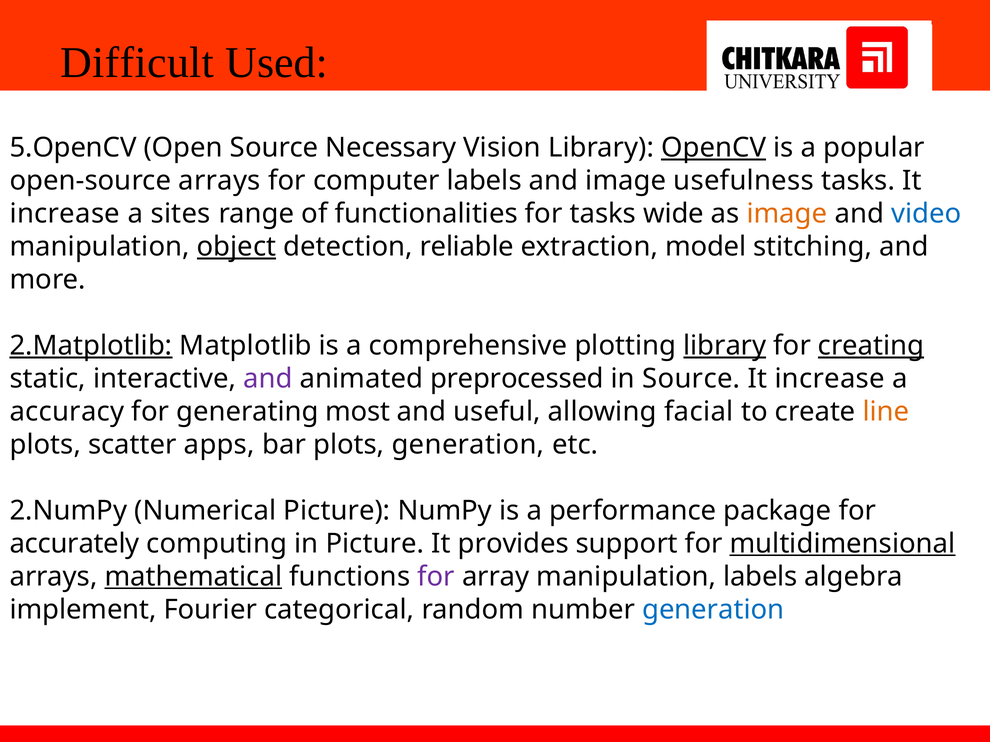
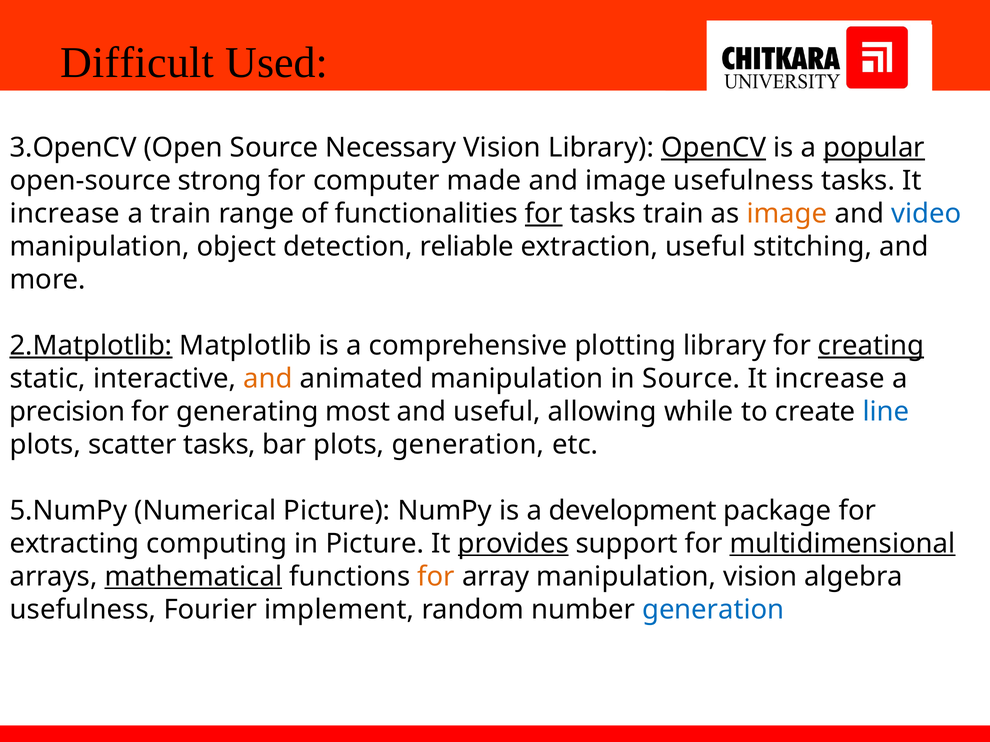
5.OpenCV: 5.OpenCV -> 3.OpenCV
popular underline: none -> present
open-source arrays: arrays -> strong
computer labels: labels -> made
a sites: sites -> train
for at (544, 214) underline: none -> present
tasks wide: wide -> train
object underline: present -> none
extraction model: model -> useful
library at (725, 346) underline: present -> none
and at (268, 379) colour: purple -> orange
animated preprocessed: preprocessed -> manipulation
accuracy: accuracy -> precision
facial: facial -> while
line colour: orange -> blue
scatter apps: apps -> tasks
2.NumPy: 2.NumPy -> 5.NumPy
performance: performance -> development
accurately: accurately -> extracting
provides underline: none -> present
for at (436, 577) colour: purple -> orange
manipulation labels: labels -> vision
implement at (83, 610): implement -> usefulness
categorical: categorical -> implement
